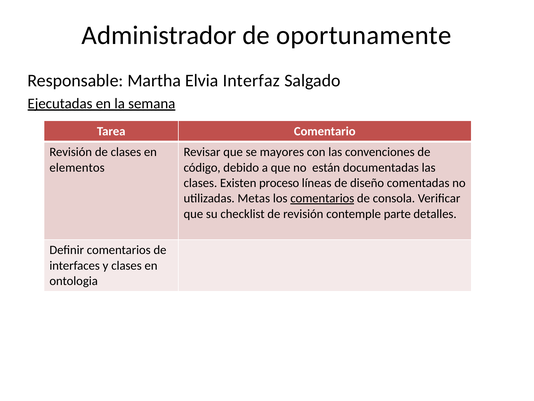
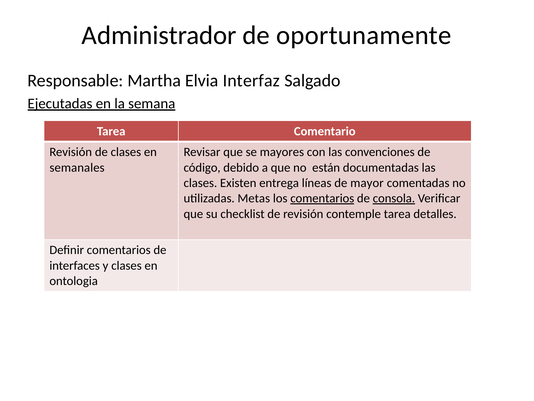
elementos: elementos -> semanales
proceso: proceso -> entrega
diseño: diseño -> mayor
consola underline: none -> present
contemple parte: parte -> tarea
